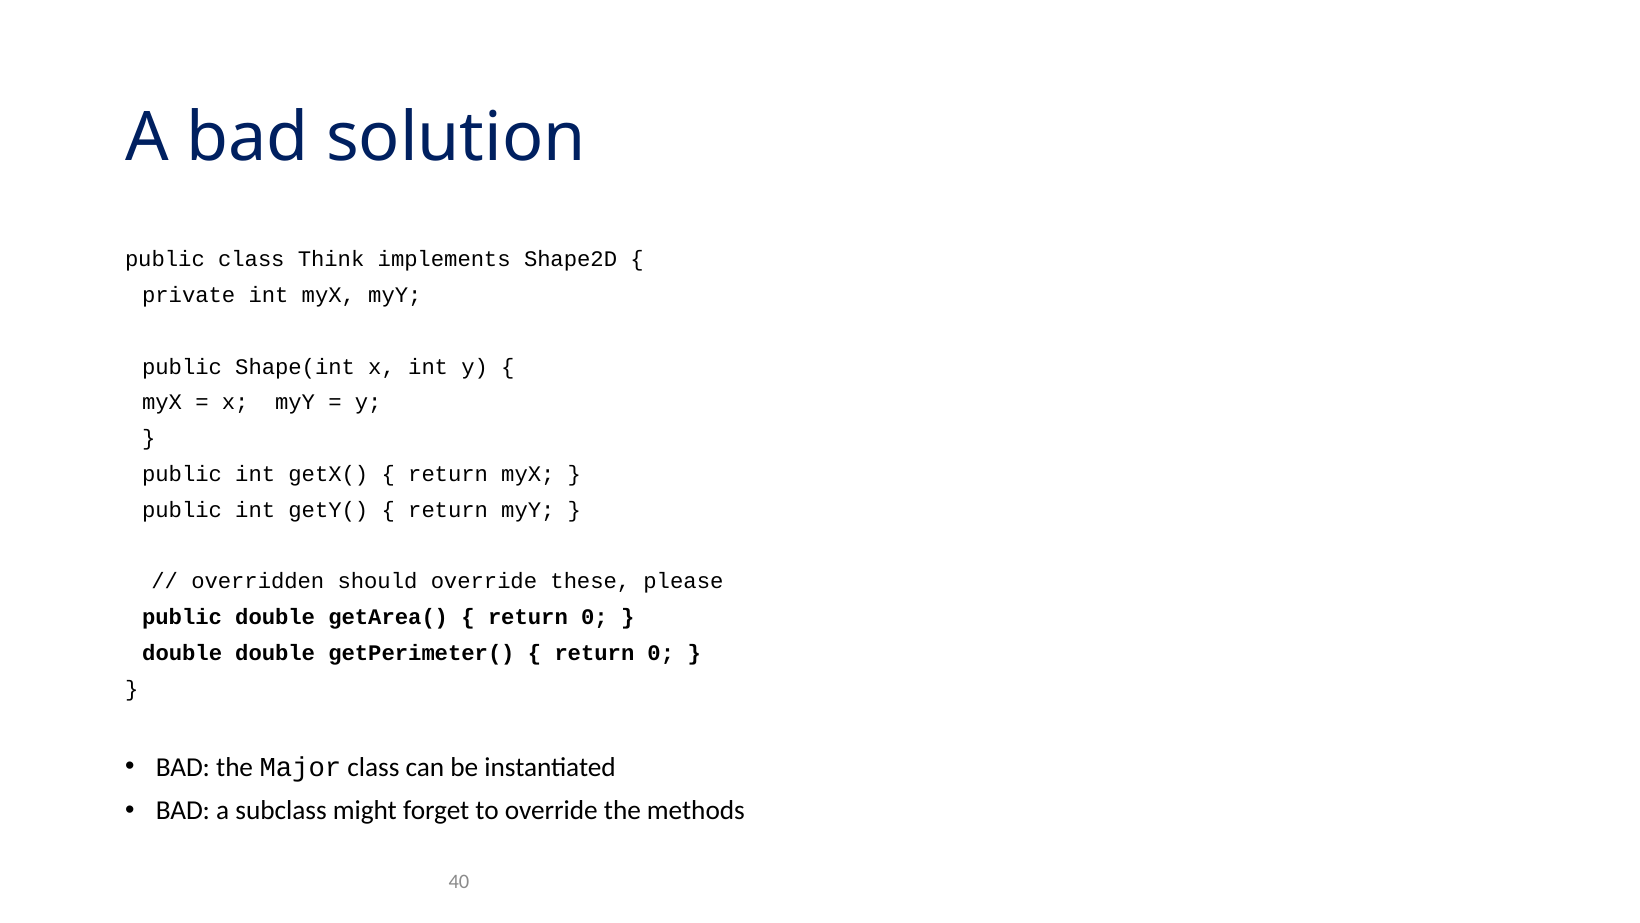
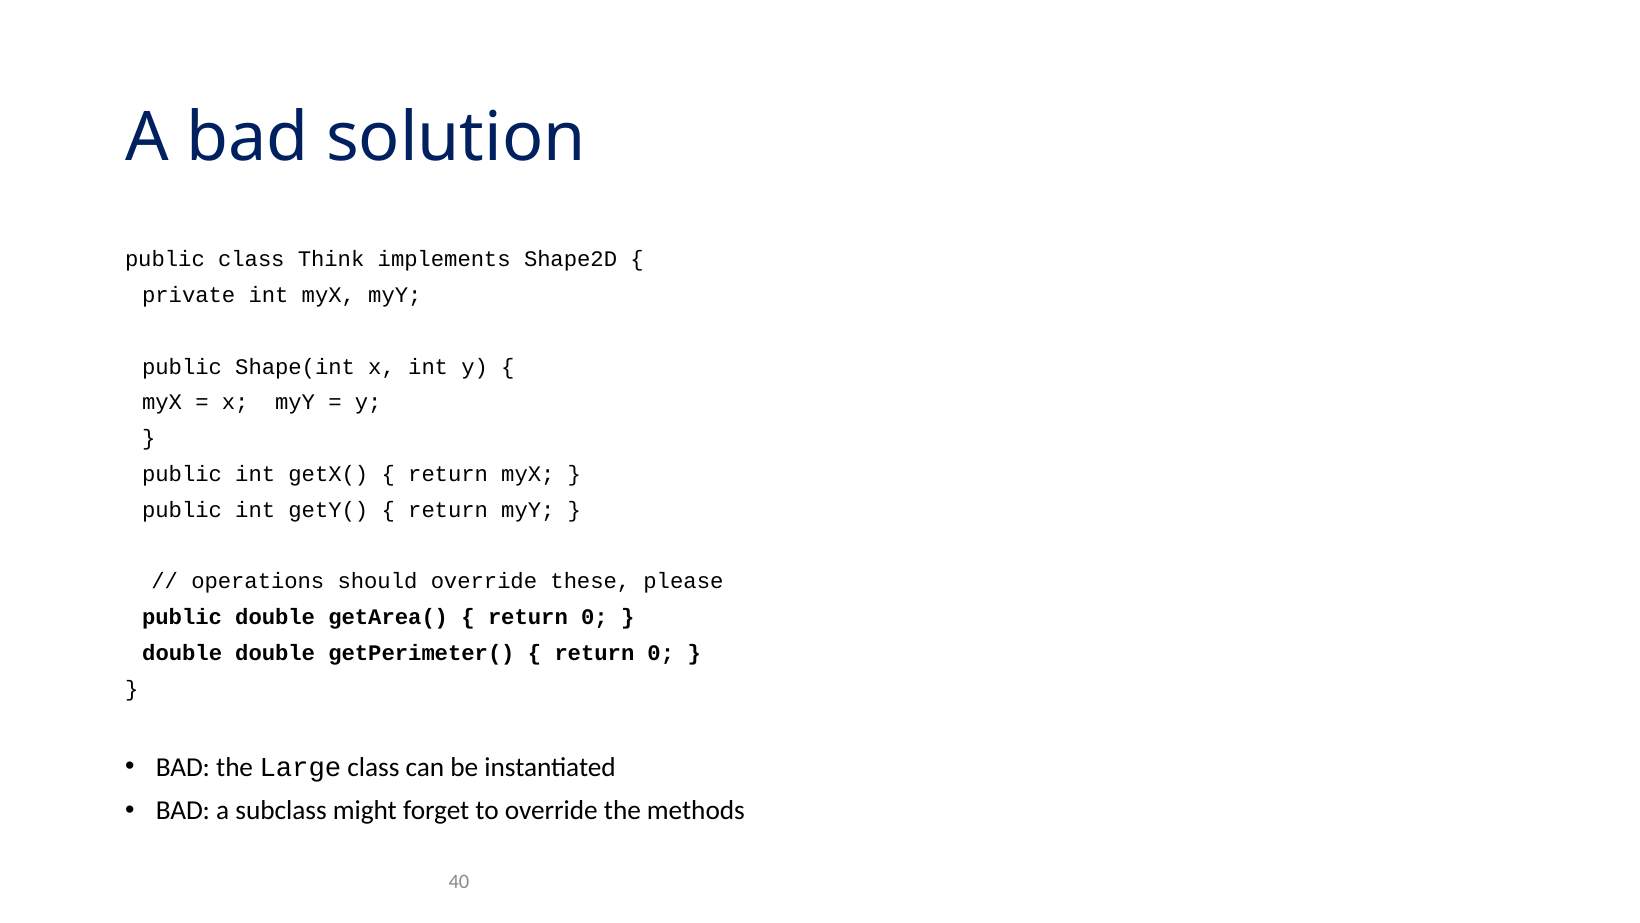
overridden: overridden -> operations
Major: Major -> Large
